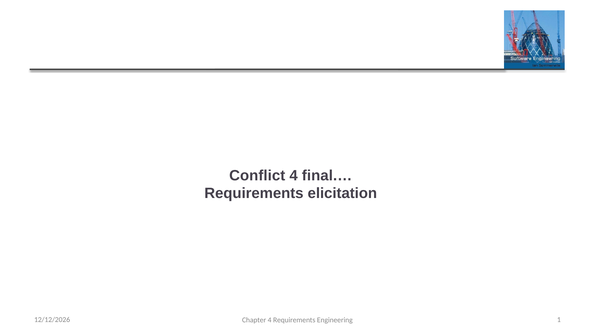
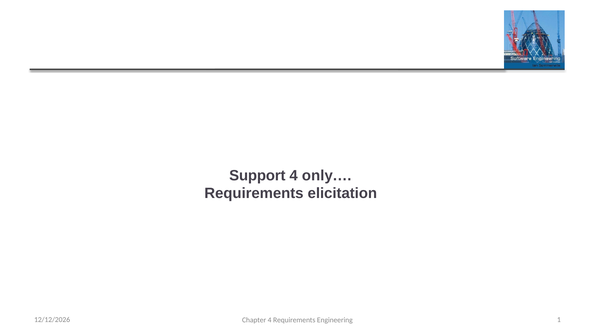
Conflict: Conflict -> Support
final.…: final.… -> only.…
